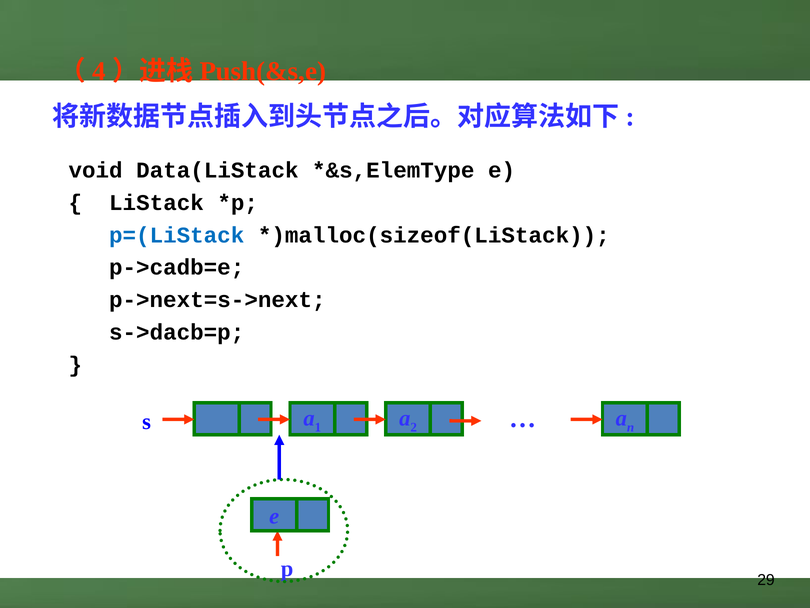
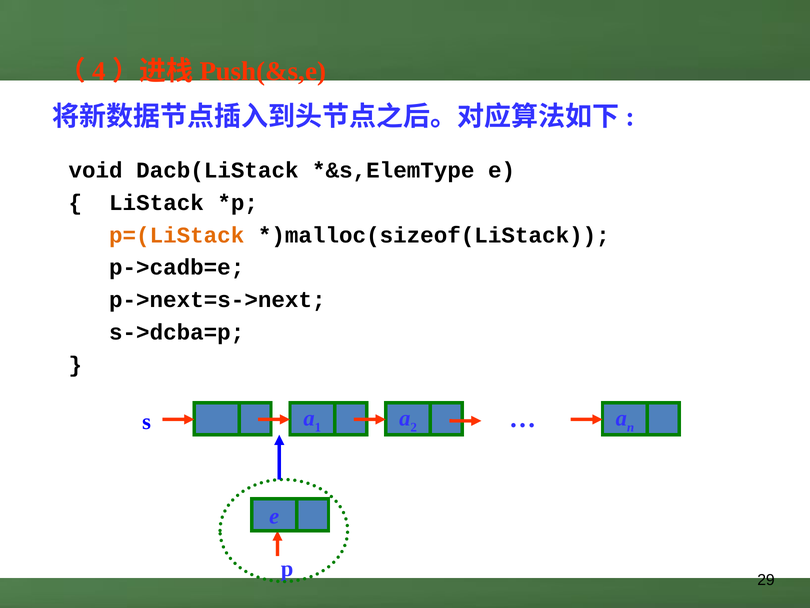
Data(LiStack: Data(LiStack -> Dacb(LiStack
p=(LiStack colour: blue -> orange
s->dacb=p: s->dacb=p -> s->dcba=p
